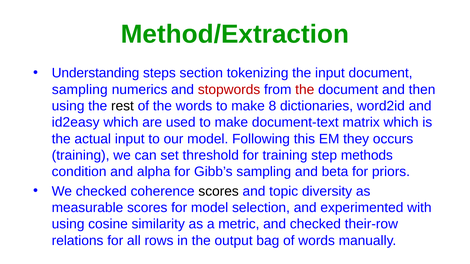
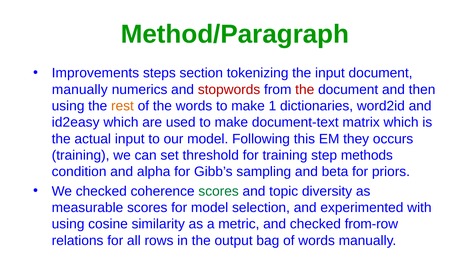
Method/Extraction: Method/Extraction -> Method/Paragraph
Understanding: Understanding -> Improvements
sampling at (80, 90): sampling -> manually
rest colour: black -> orange
8: 8 -> 1
scores at (219, 192) colour: black -> green
their-row: their-row -> from-row
